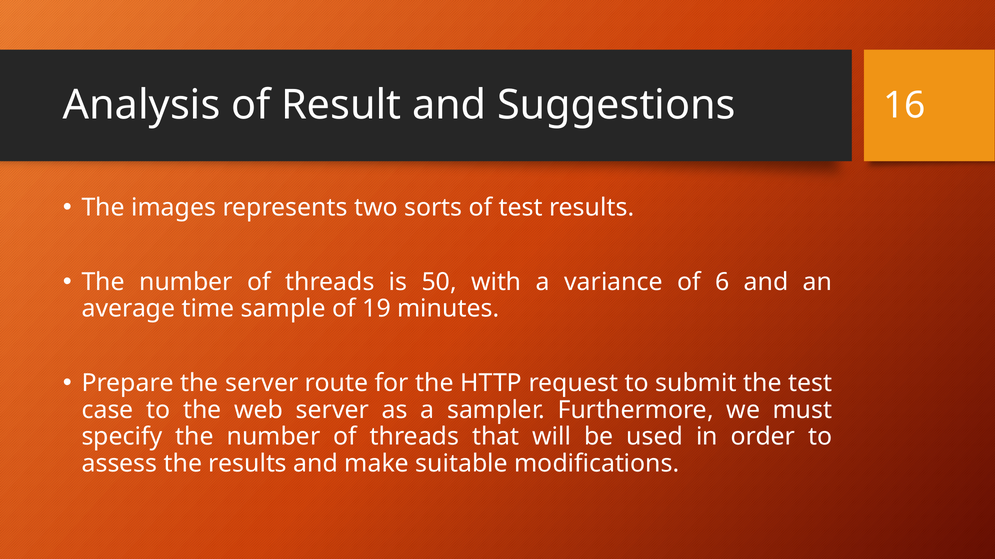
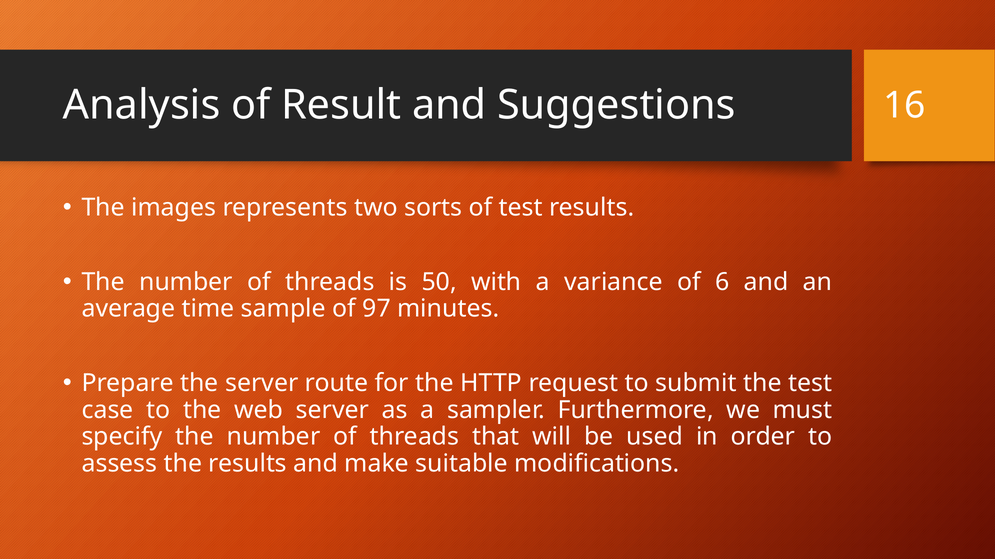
19: 19 -> 97
